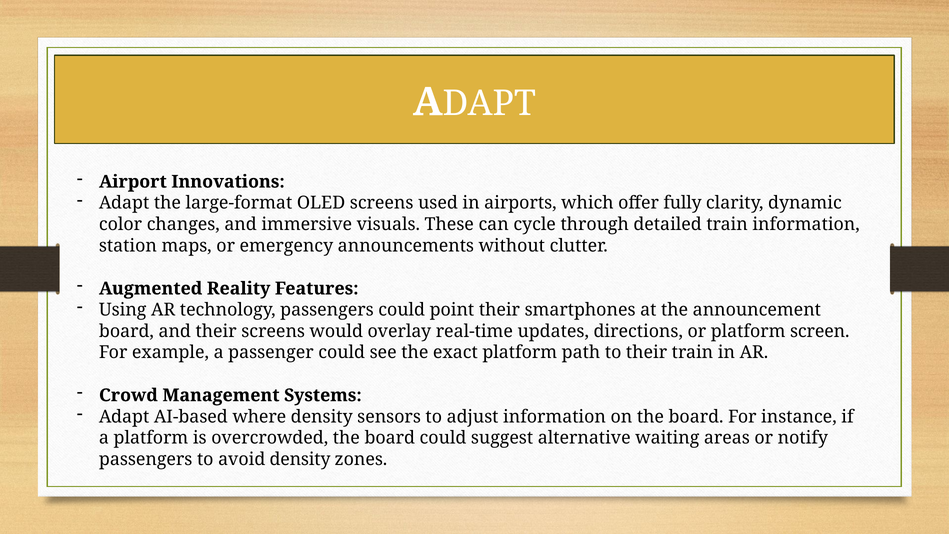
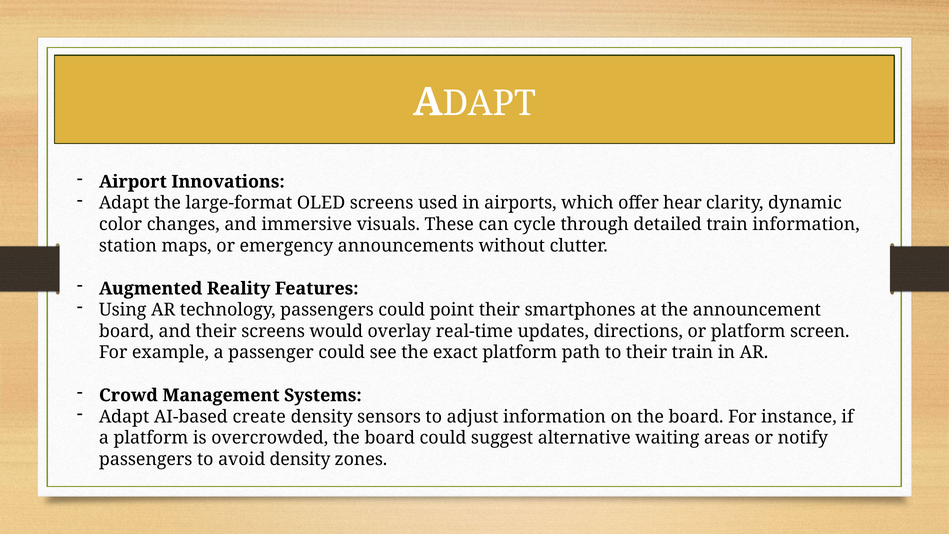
fully: fully -> hear
where: where -> create
